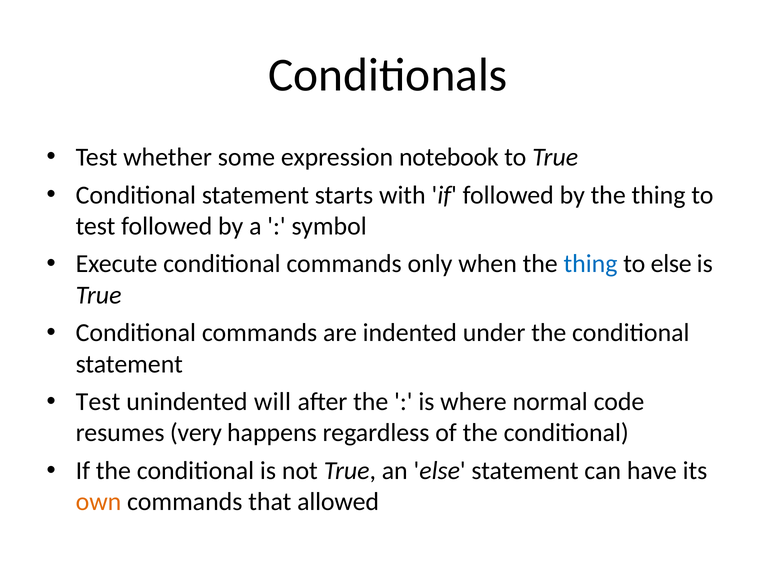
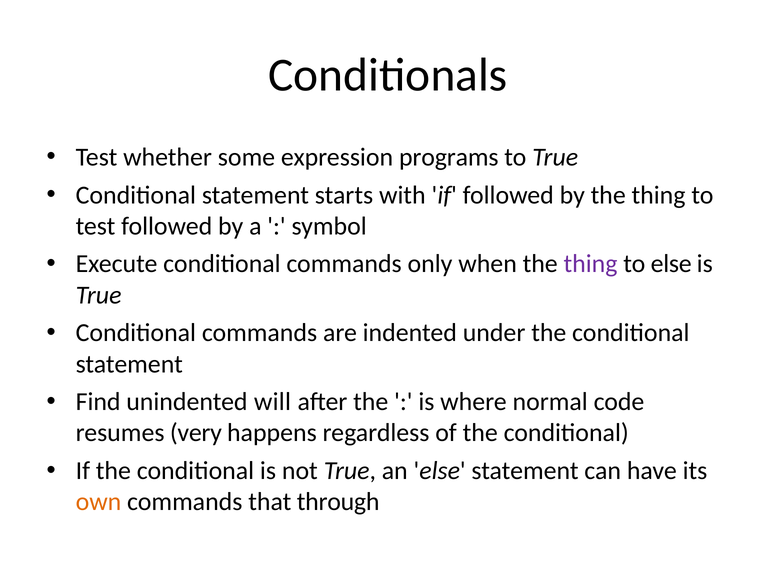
notebook: notebook -> programs
thing at (591, 264) colour: blue -> purple
Test at (98, 402): Test -> Find
allowed: allowed -> through
